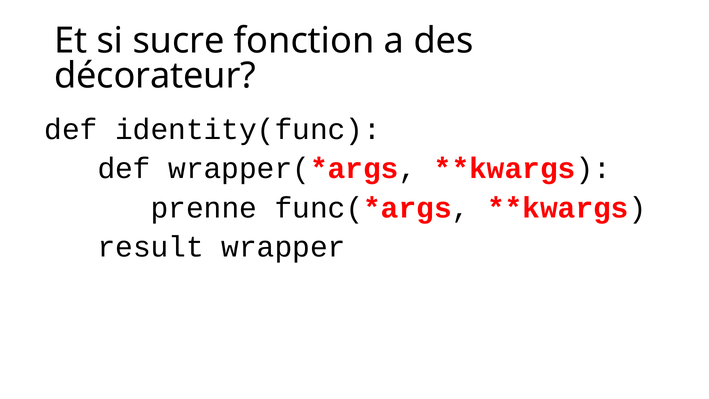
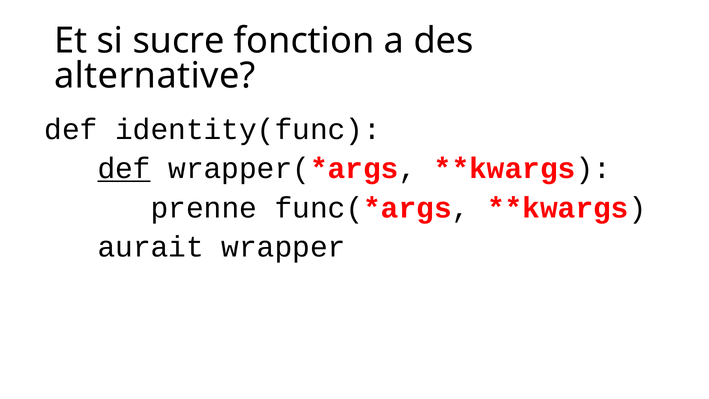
décorateur: décorateur -> alternative
def at (124, 168) underline: none -> present
result: result -> aurait
